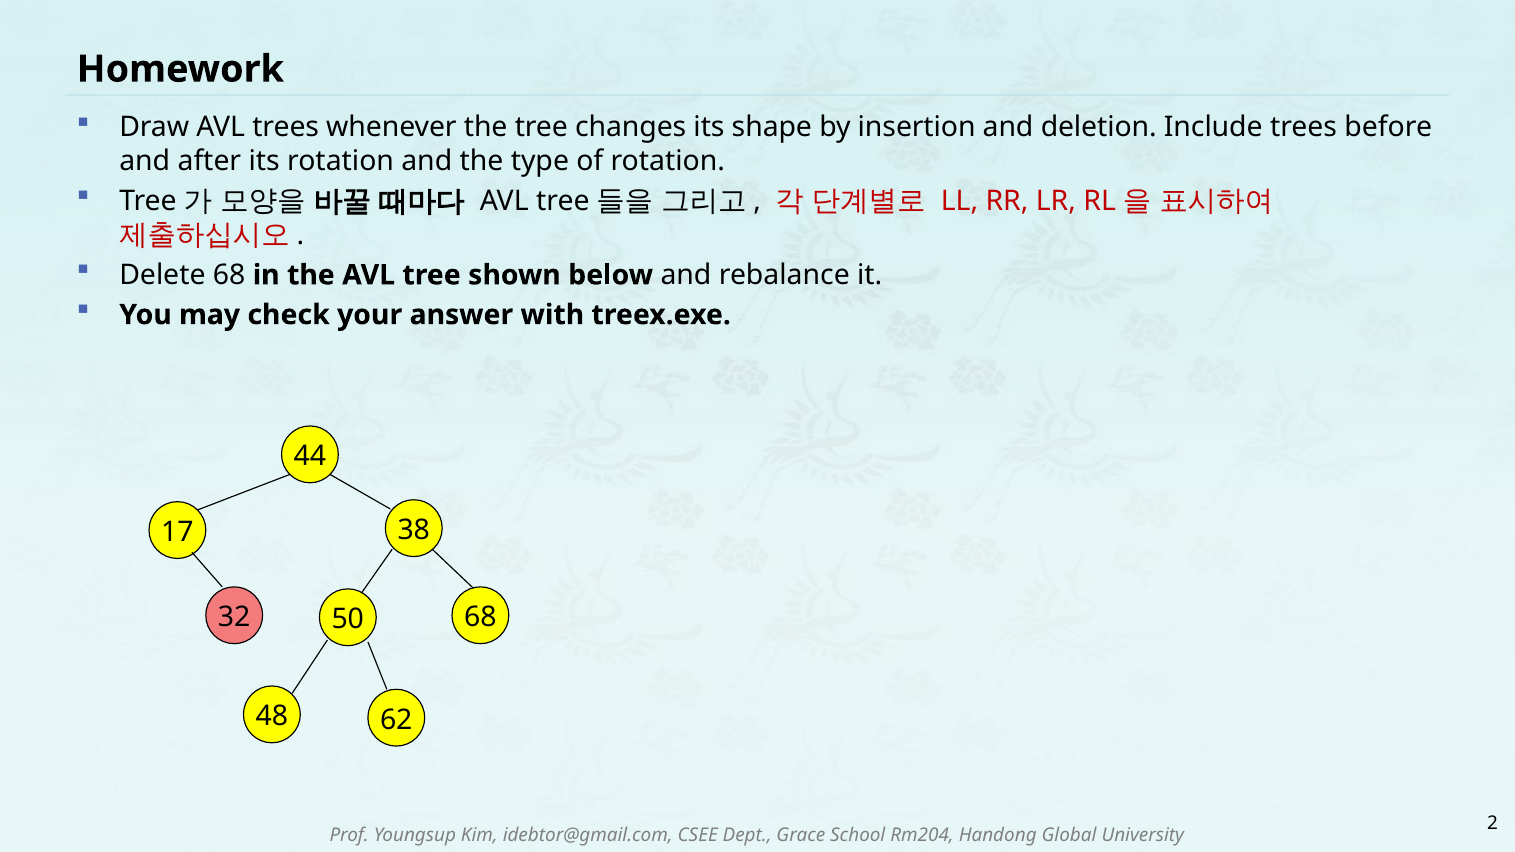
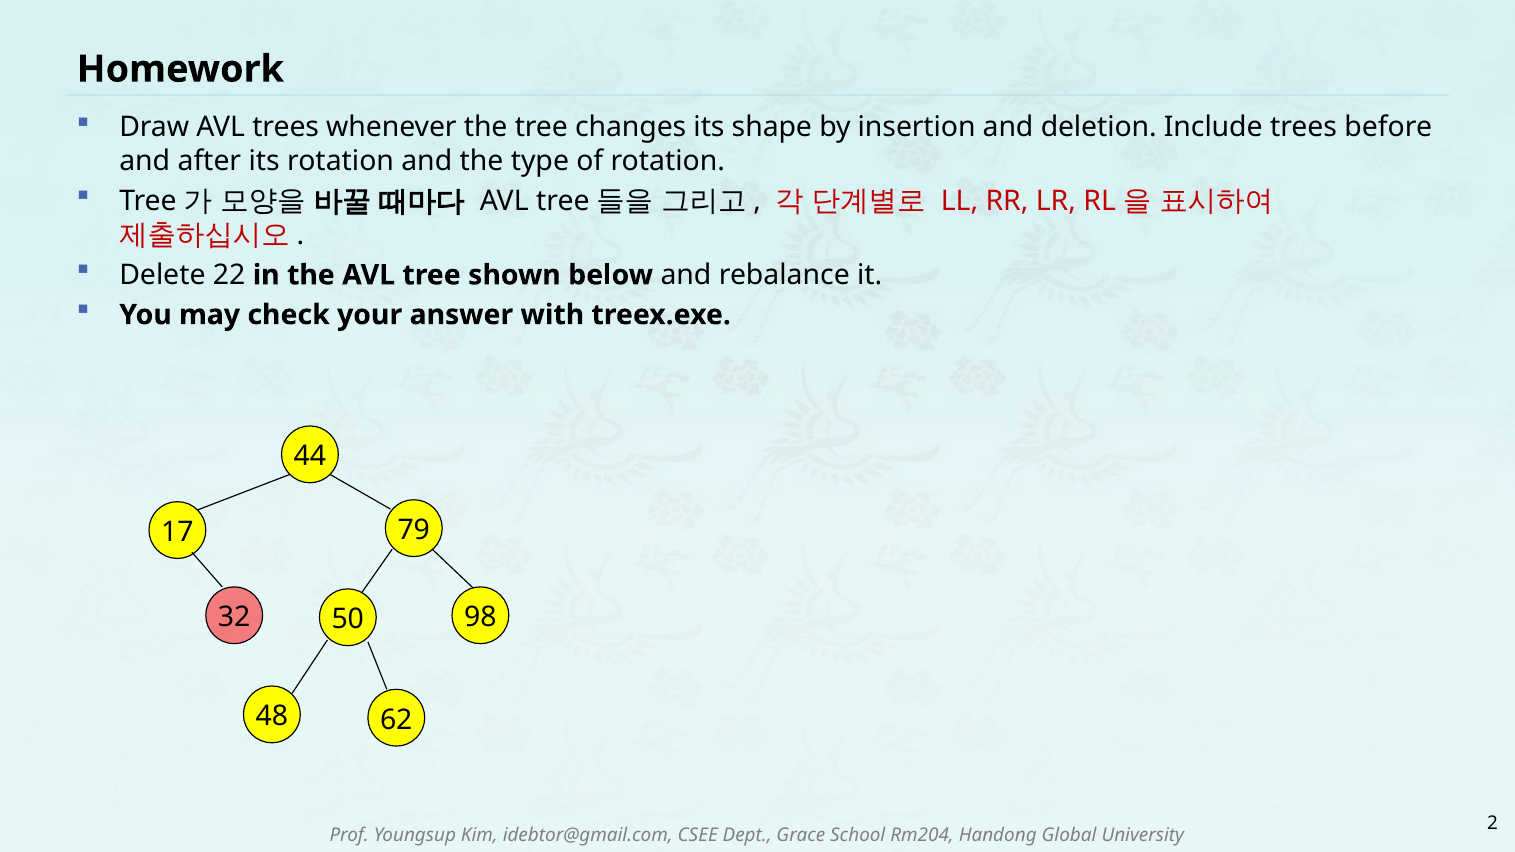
Delete 68: 68 -> 22
38: 38 -> 79
50 68: 68 -> 98
